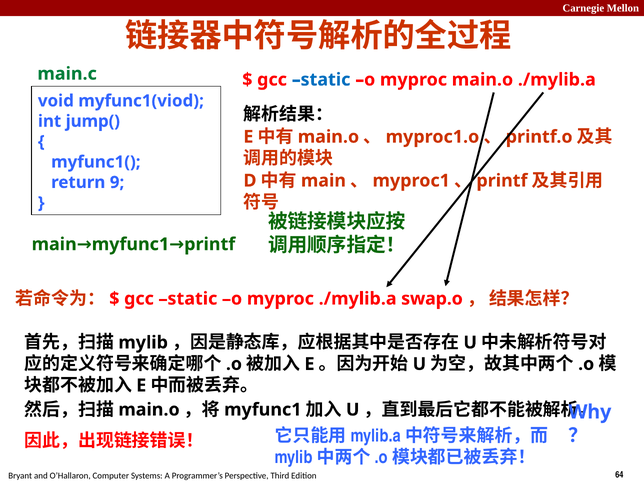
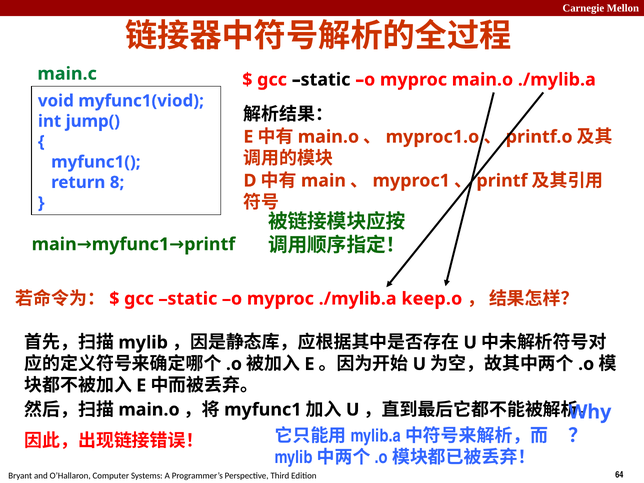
static at (321, 80) colour: blue -> black
9: 9 -> 8
swap.o: swap.o -> keep.o
